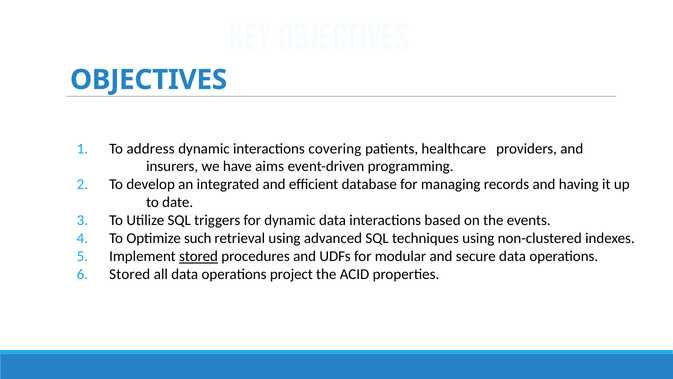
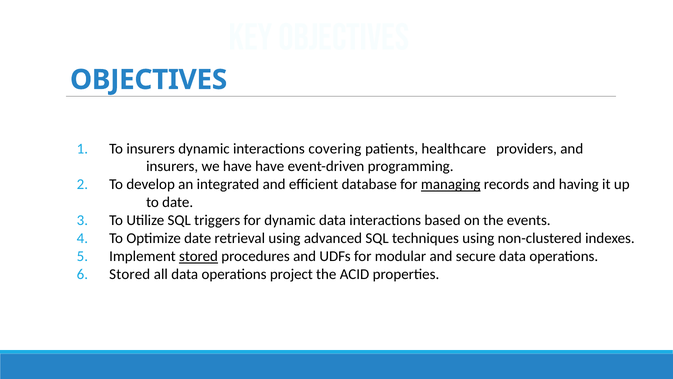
To address: address -> insurers
have aims: aims -> have
managing underline: none -> present
Optimize such: such -> date
